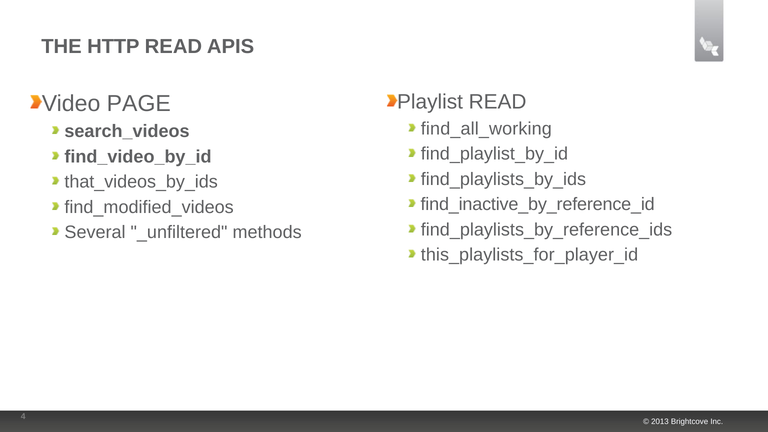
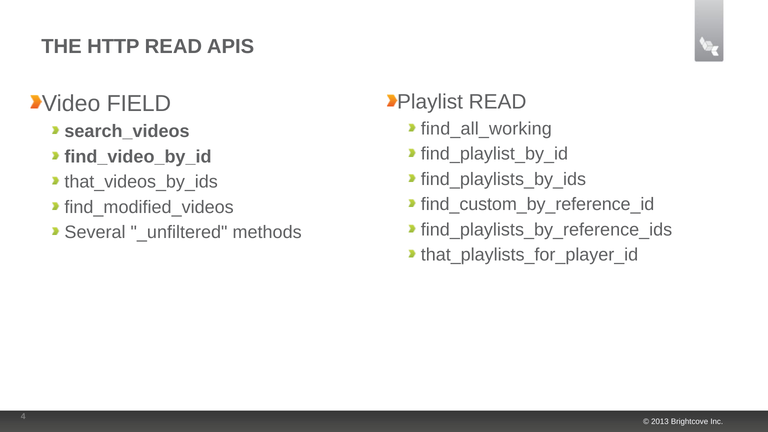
PAGE: PAGE -> FIELD
find_inactive_by_reference_id: find_inactive_by_reference_id -> find_custom_by_reference_id
this_playlists_for_player_id: this_playlists_for_player_id -> that_playlists_for_player_id
